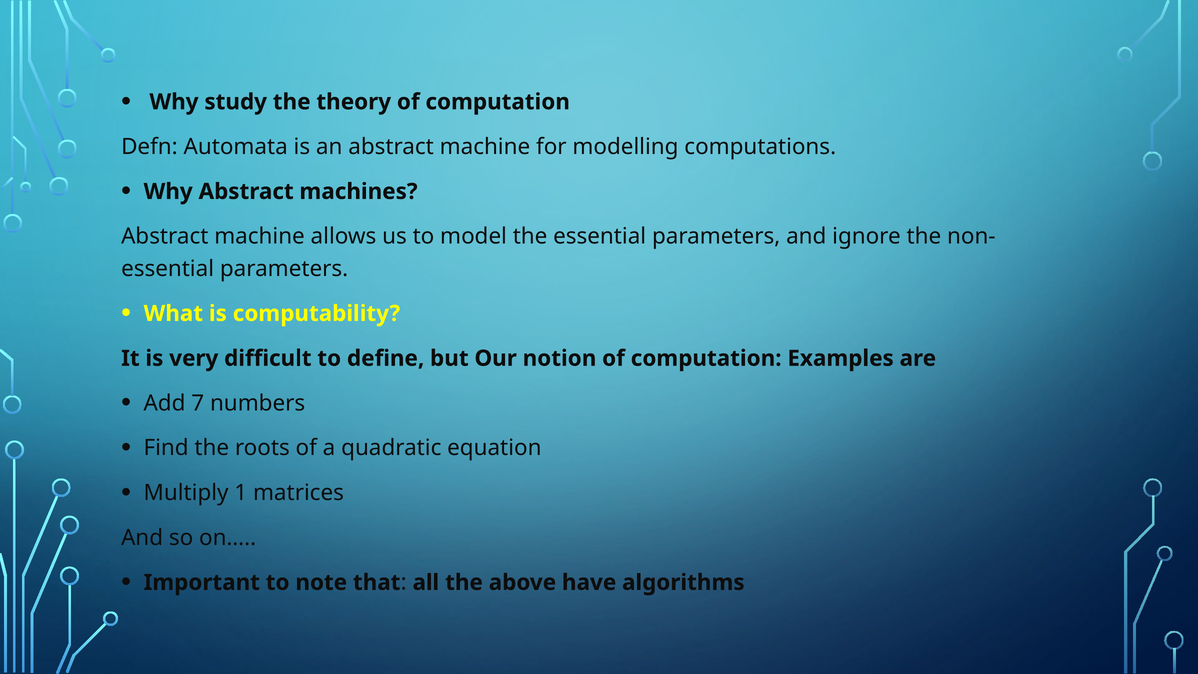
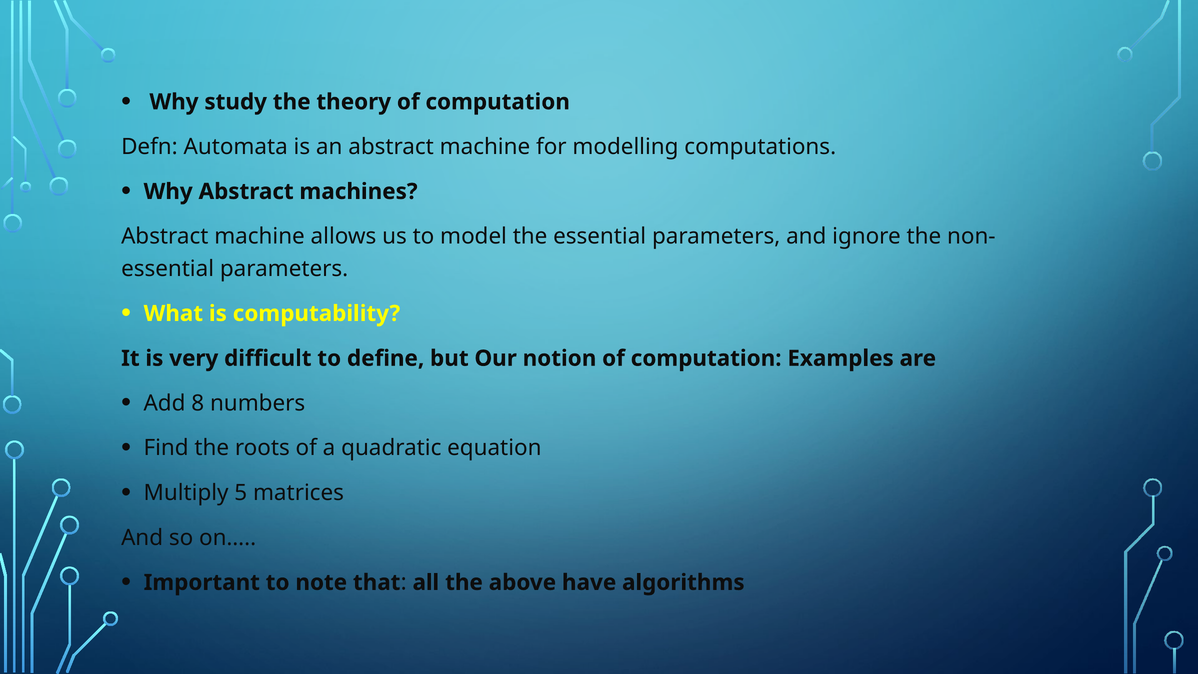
7: 7 -> 8
1: 1 -> 5
